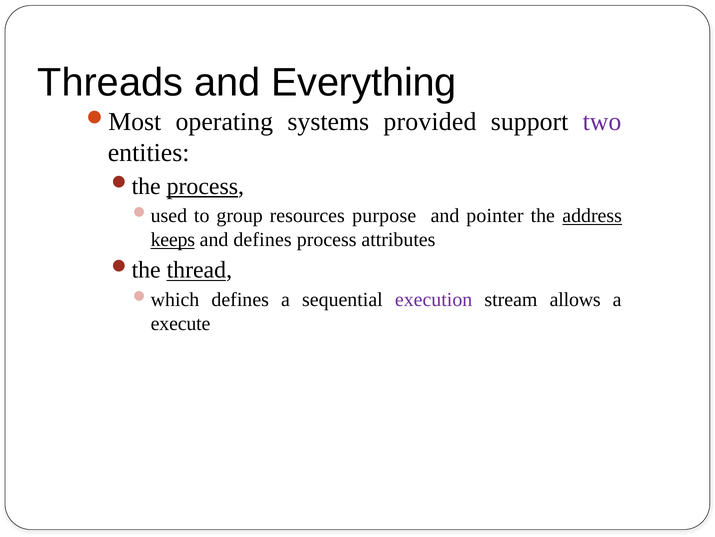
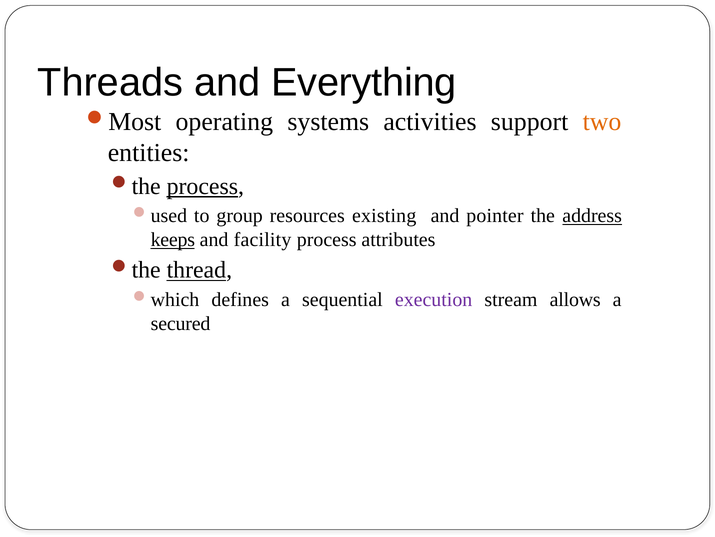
provided: provided -> activities
two colour: purple -> orange
purpose: purpose -> existing
and defines: defines -> facility
execute: execute -> secured
